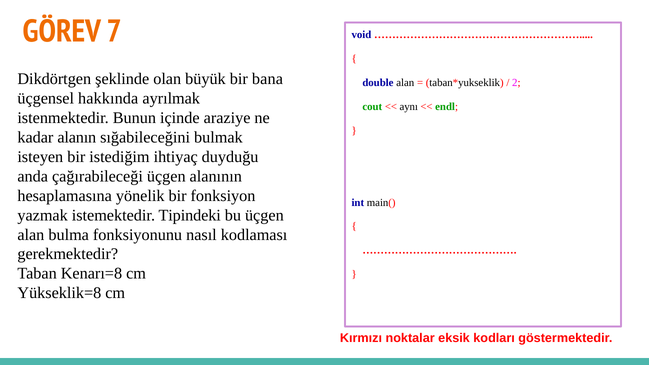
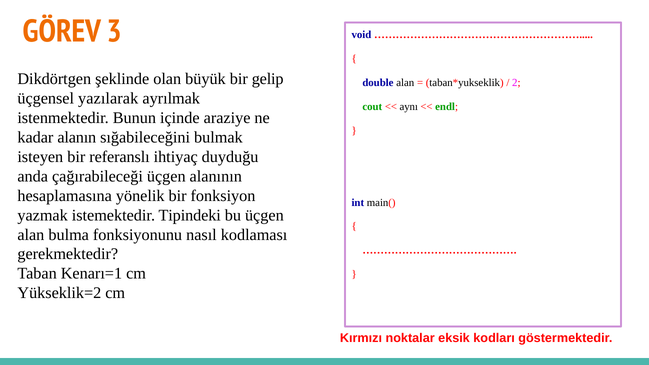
7: 7 -> 3
bana: bana -> gelip
hakkında: hakkında -> yazılarak
istediğim: istediğim -> referanslı
Kenarı=8: Kenarı=8 -> Kenarı=1
Yükseklik=8: Yükseklik=8 -> Yükseklik=2
